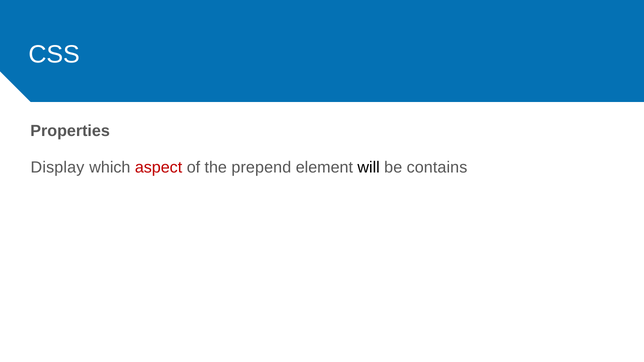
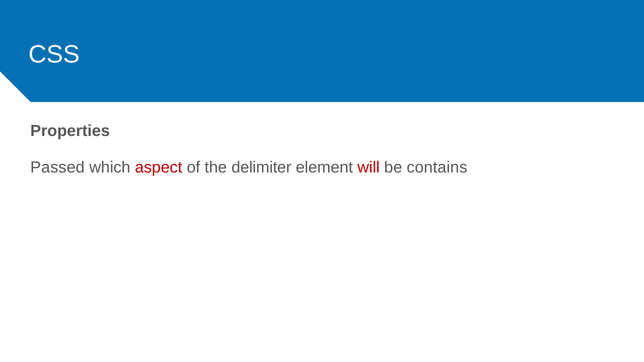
Display: Display -> Passed
prepend: prepend -> delimiter
will colour: black -> red
